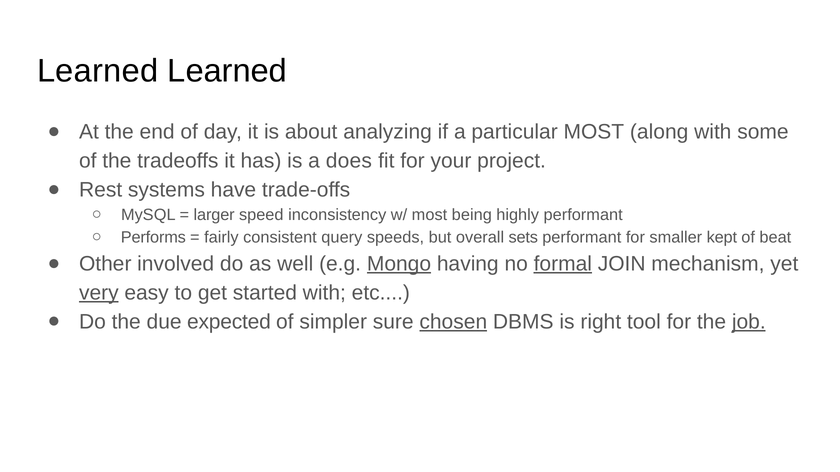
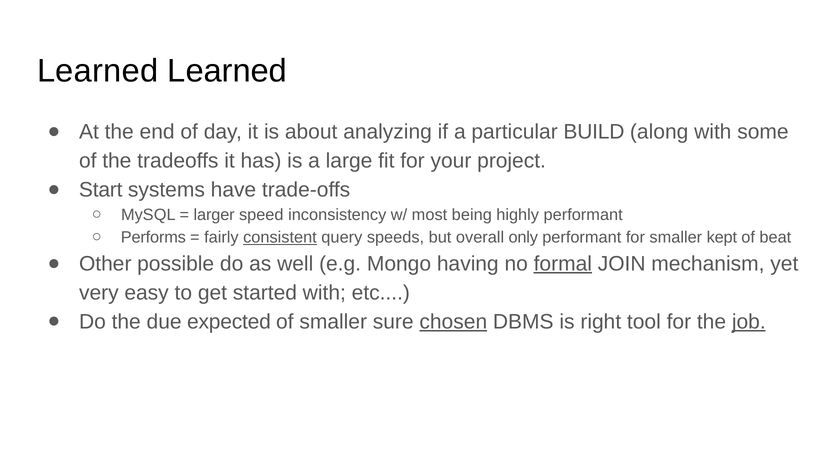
particular MOST: MOST -> BUILD
does: does -> large
Rest: Rest -> Start
consistent underline: none -> present
sets: sets -> only
involved: involved -> possible
Mongo underline: present -> none
very underline: present -> none
of simpler: simpler -> smaller
